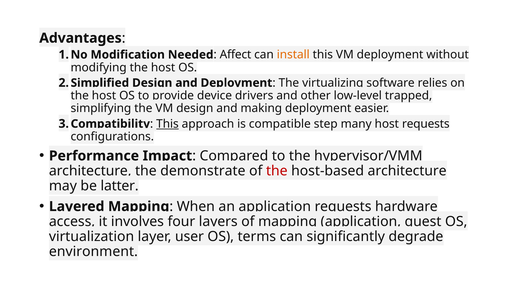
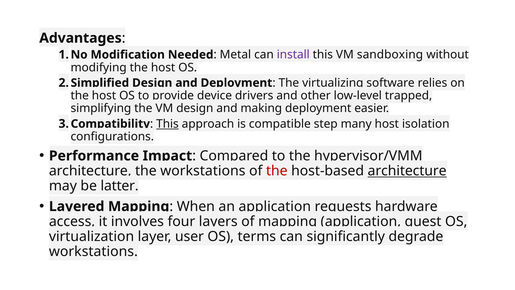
Affect: Affect -> Metal
install colour: orange -> purple
VM deployment: deployment -> sandboxing
host requests: requests -> isolation
the demonstrate: demonstrate -> workstations
architecture at (407, 171) underline: none -> present
environment at (93, 251): environment -> workstations
